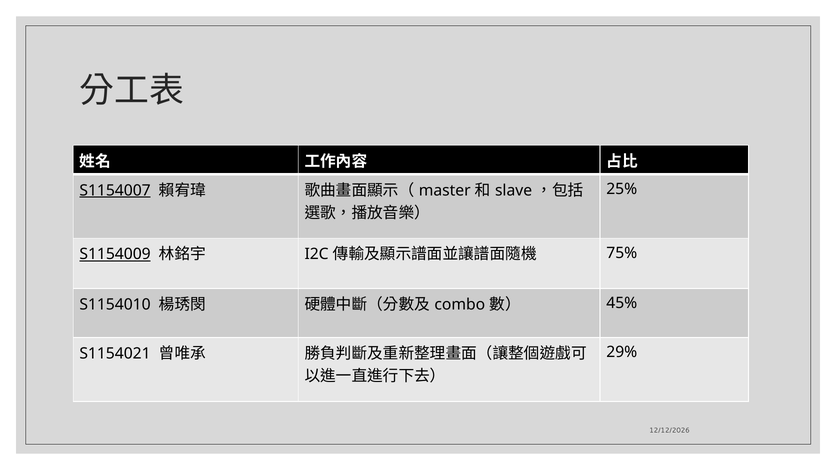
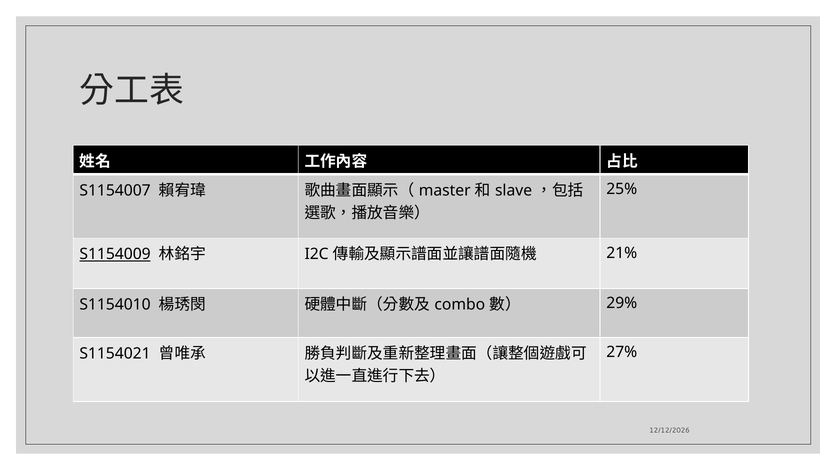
S1154007 underline: present -> none
75%: 75% -> 21%
45%: 45% -> 29%
29%: 29% -> 27%
